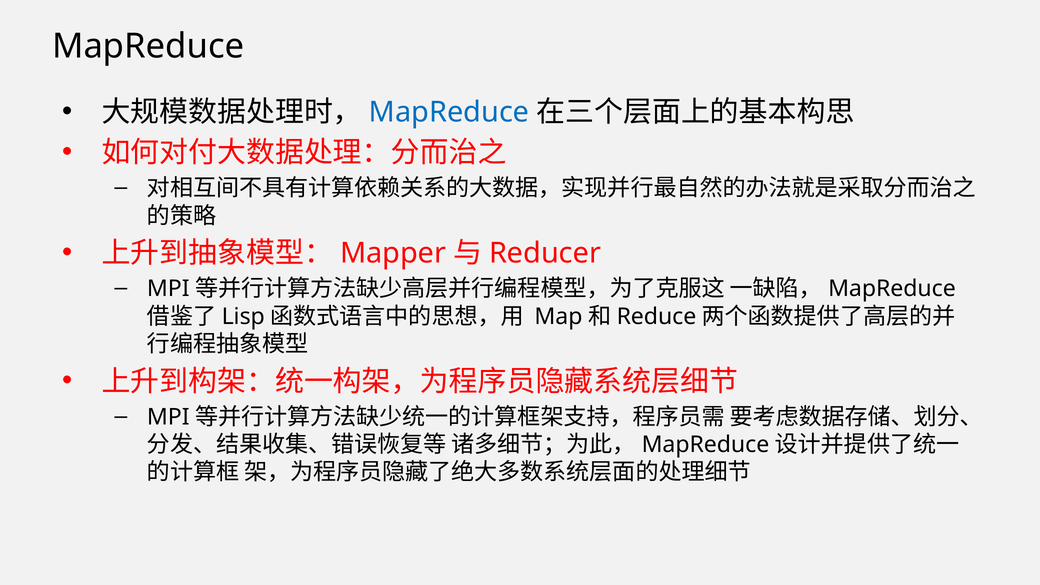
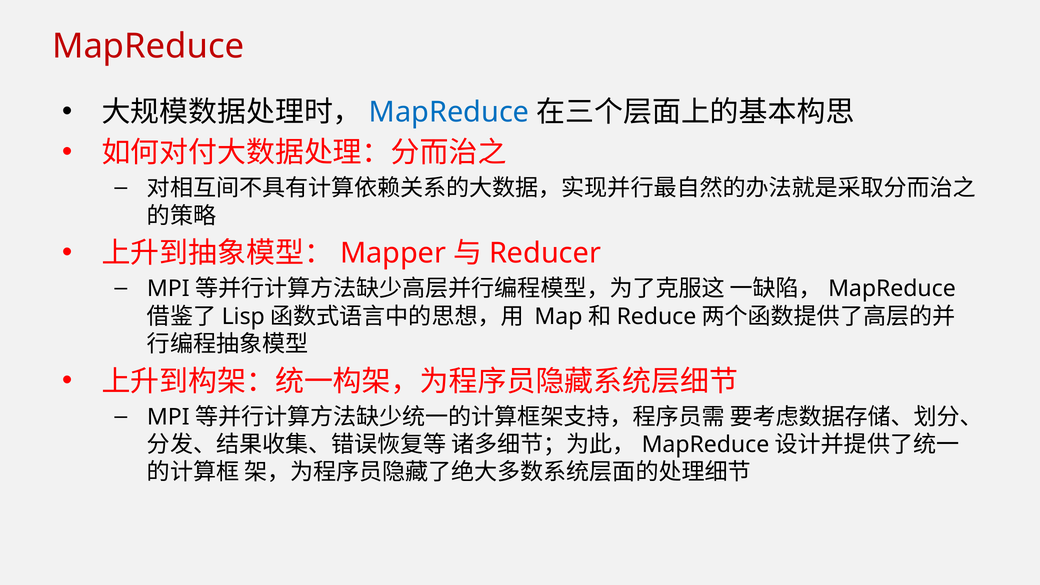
MapReduce at (148, 46) colour: black -> red
